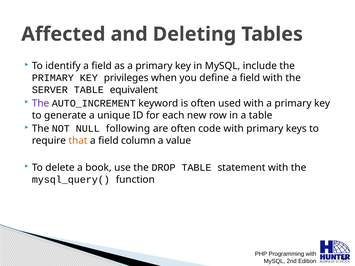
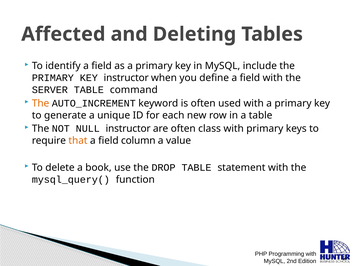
KEY privileges: privileges -> instructor
equivalent: equivalent -> command
The at (41, 103) colour: purple -> orange
NULL following: following -> instructor
code: code -> class
